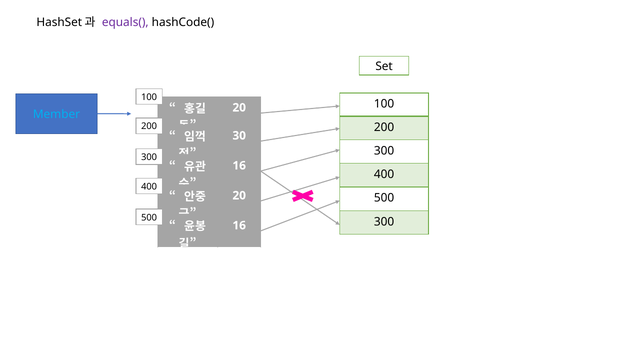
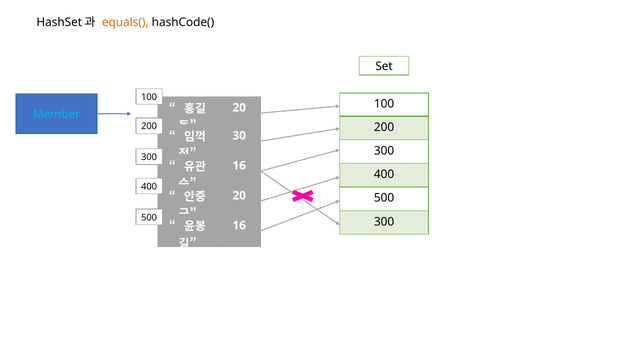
equals( colour: purple -> orange
